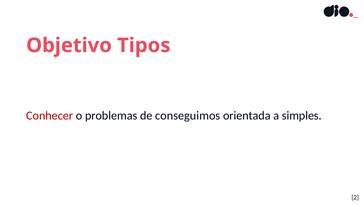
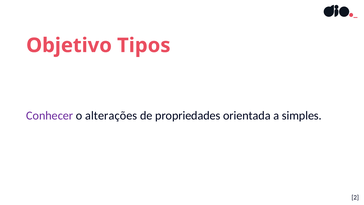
Conhecer colour: red -> purple
problemas: problemas -> alterações
conseguimos: conseguimos -> propriedades
